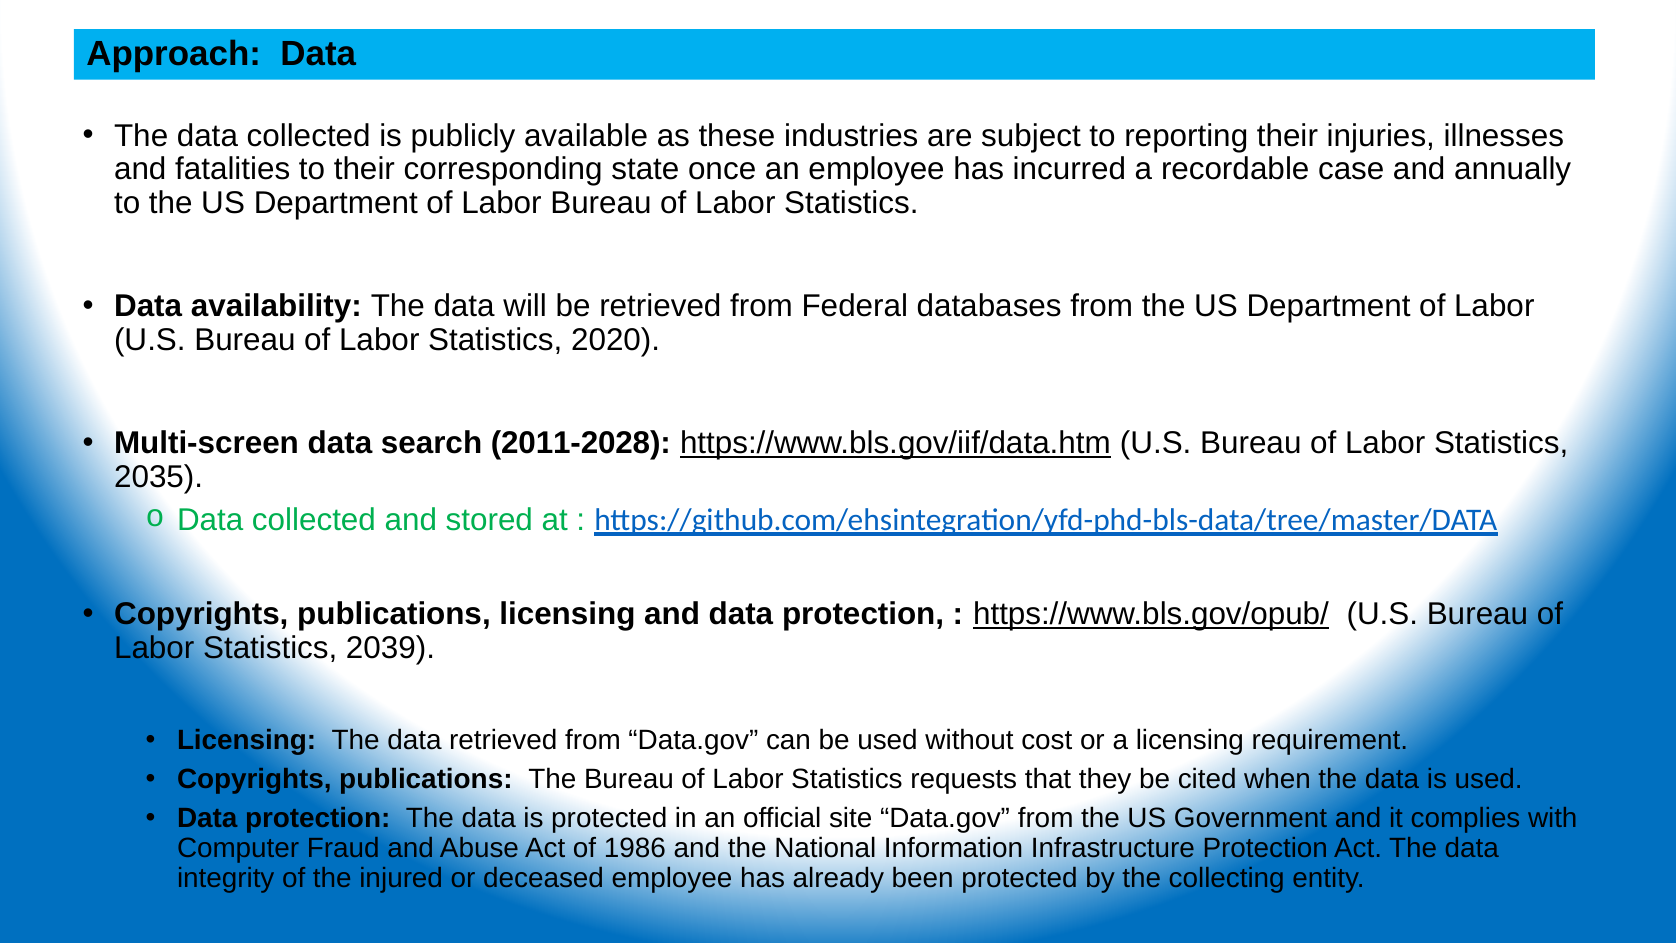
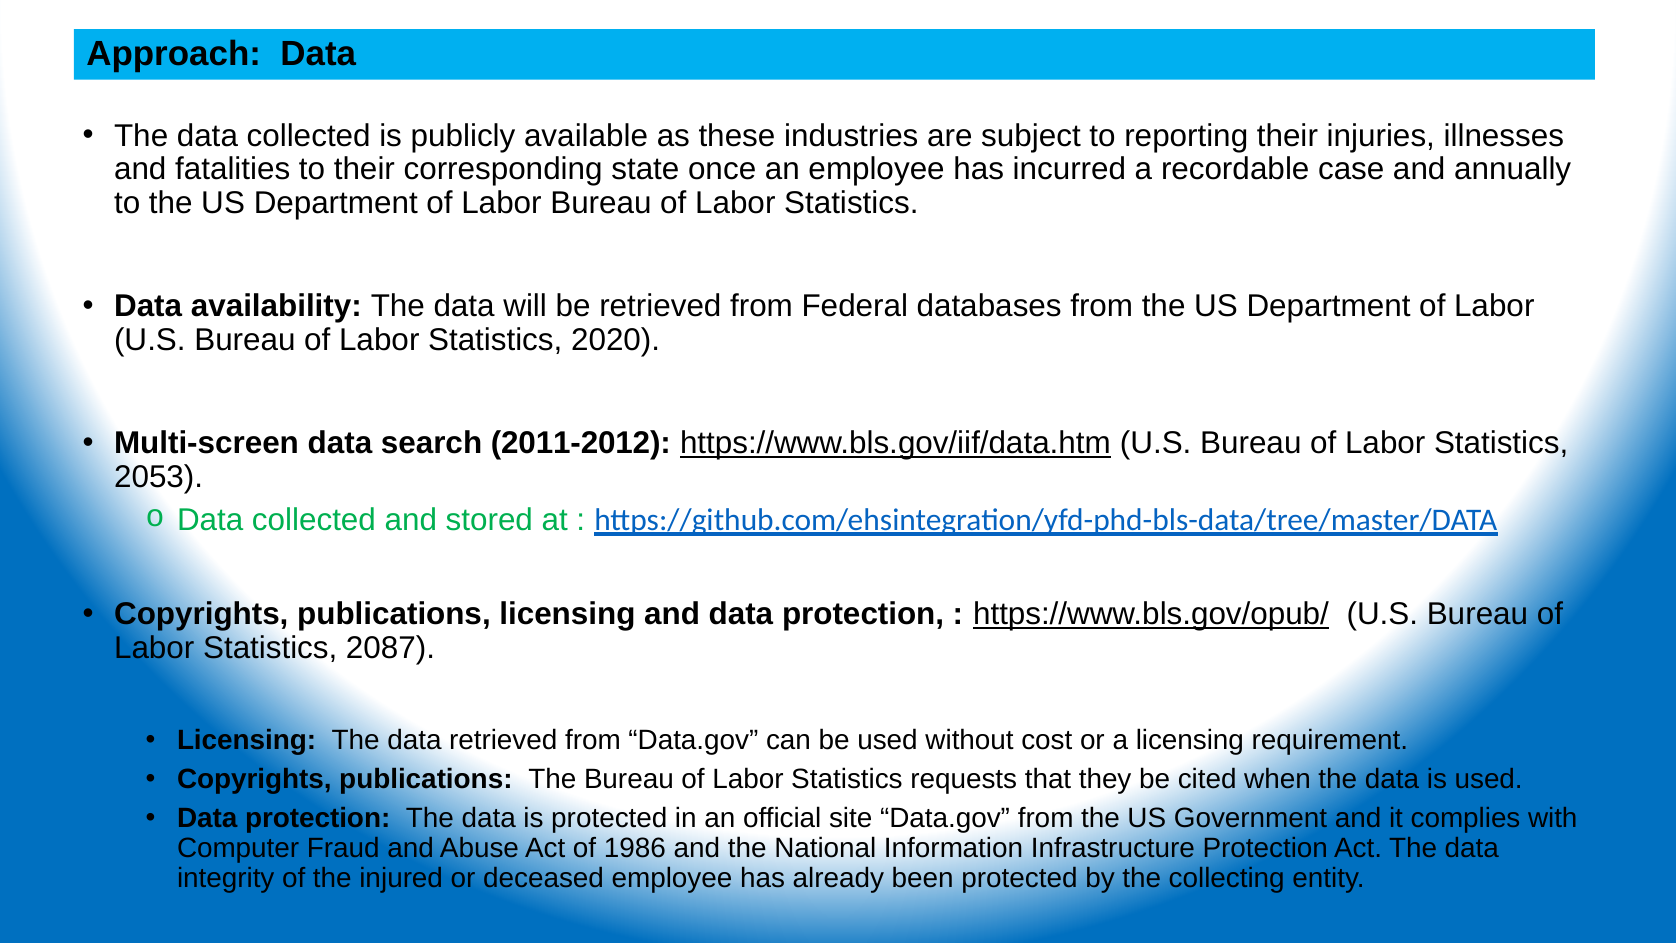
2011-2028: 2011-2028 -> 2011-2012
2035: 2035 -> 2053
2039: 2039 -> 2087
